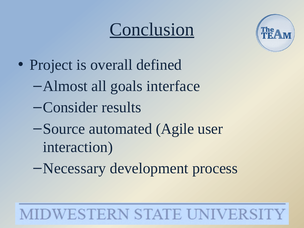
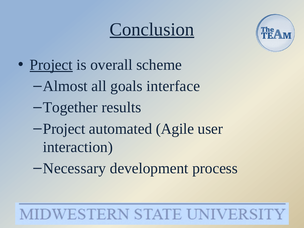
Project at (51, 65) underline: none -> present
defined: defined -> scheme
Consider: Consider -> Together
Source at (64, 129): Source -> Project
